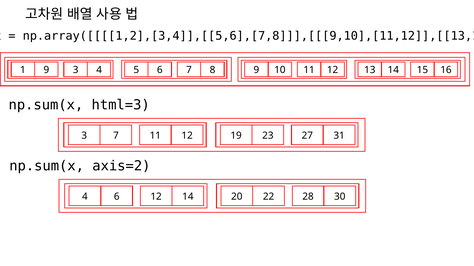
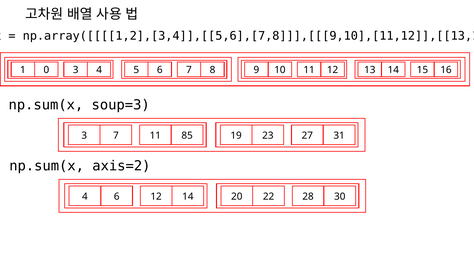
1 9: 9 -> 0
html=3: html=3 -> soup=3
12 at (187, 136): 12 -> 85
